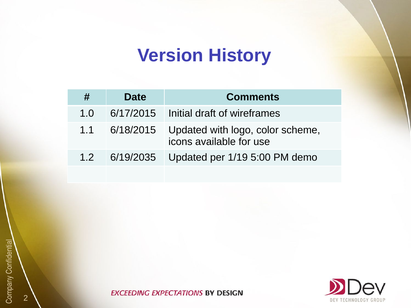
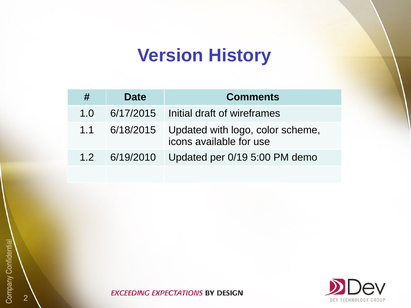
6/19/2035: 6/19/2035 -> 6/19/2010
1/19: 1/19 -> 0/19
